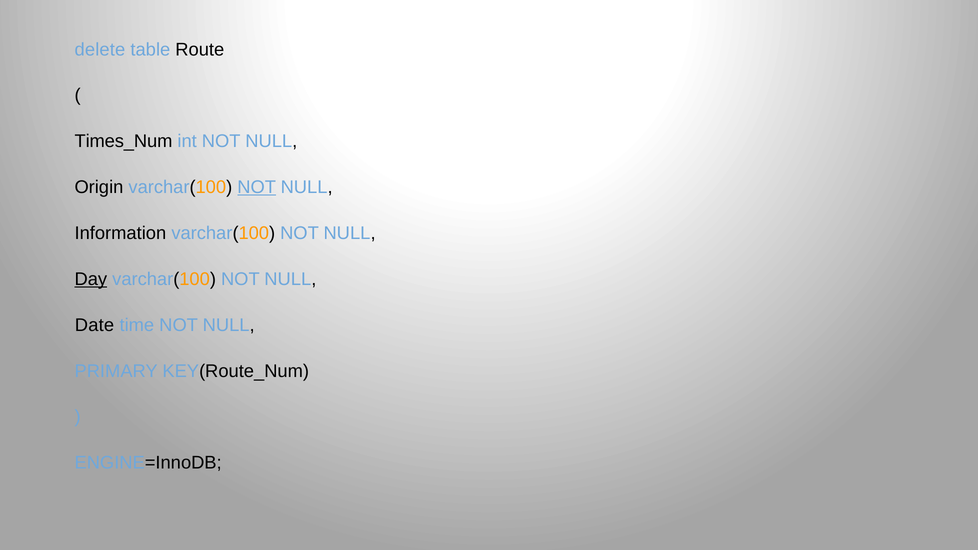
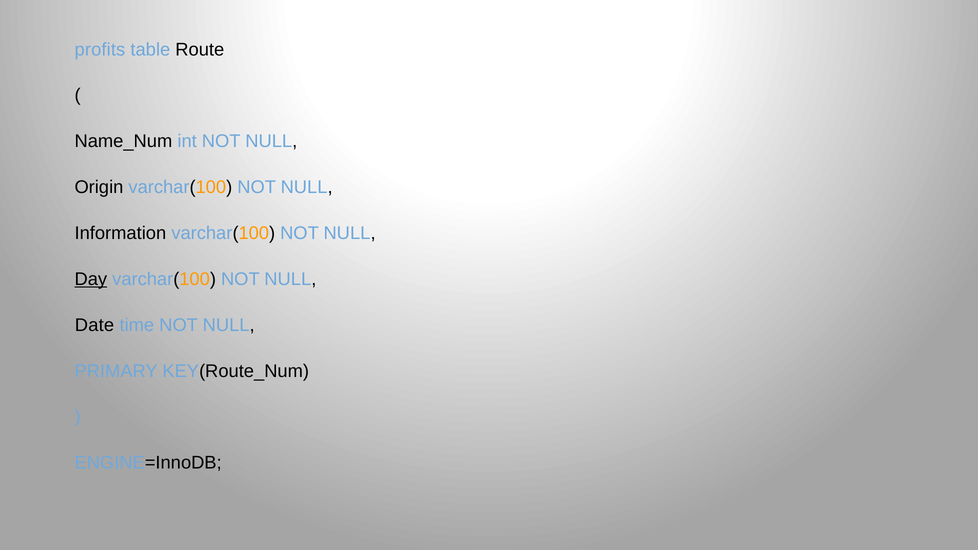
delete: delete -> profits
Times_Num: Times_Num -> Name_Num
NOT at (257, 187) underline: present -> none
